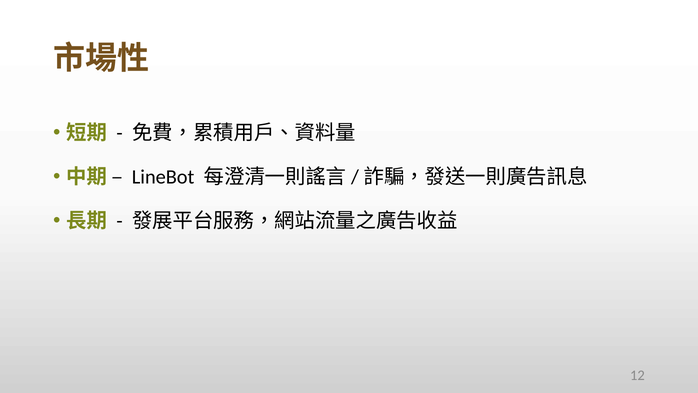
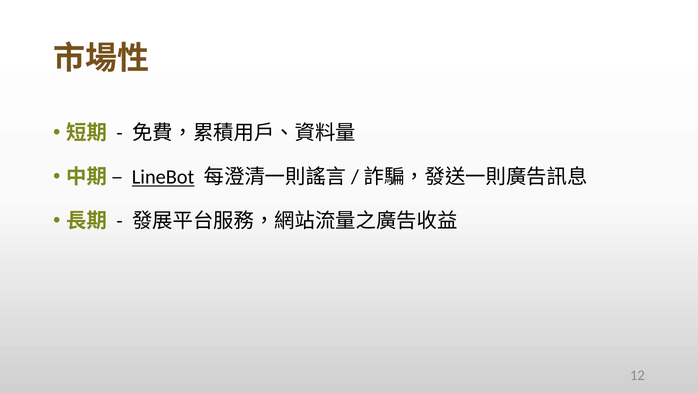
LineBot underline: none -> present
